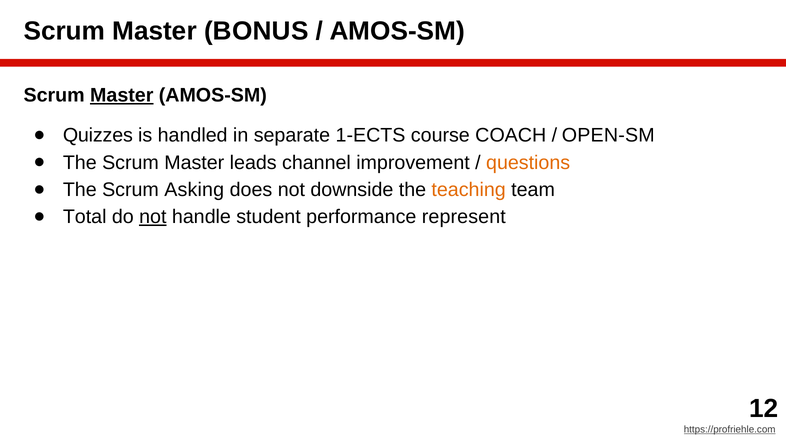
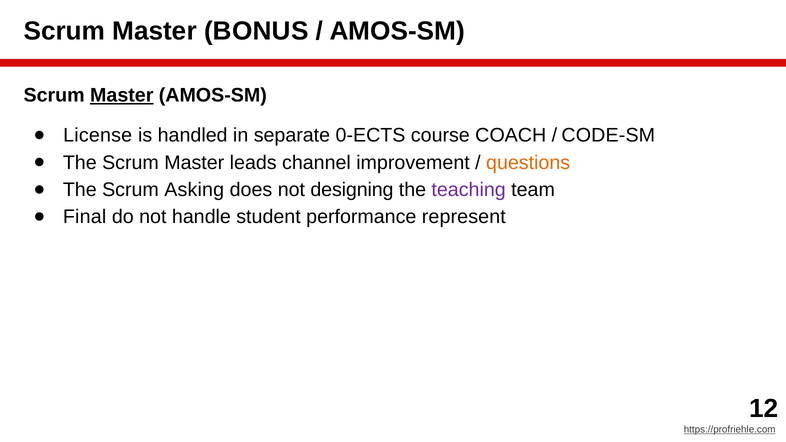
Quizzes: Quizzes -> License
1-ECTS: 1-ECTS -> 0-ECTS
OPEN-SM: OPEN-SM -> CODE-SM
downside: downside -> designing
teaching colour: orange -> purple
Total: Total -> Final
not at (153, 217) underline: present -> none
